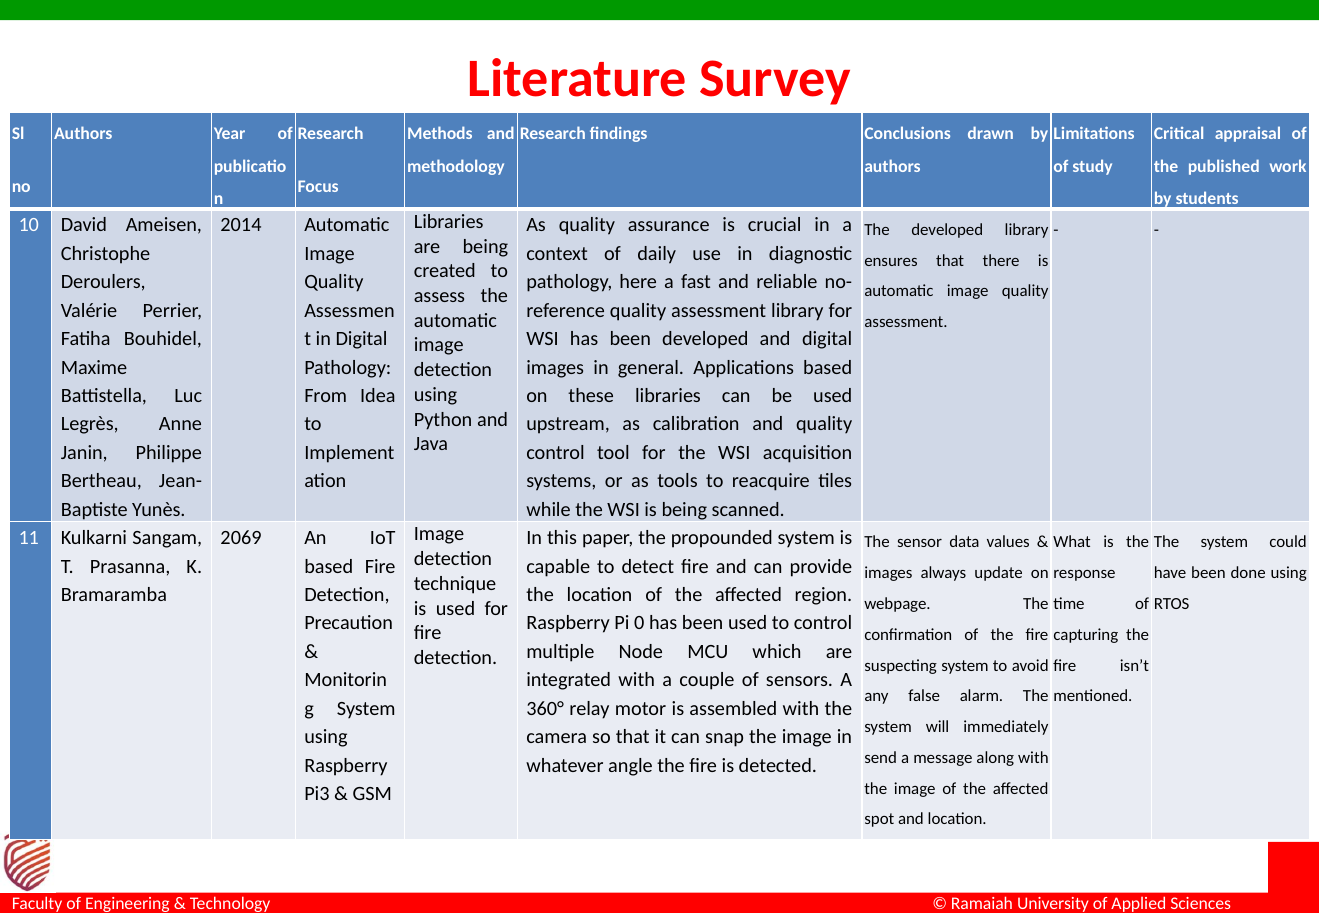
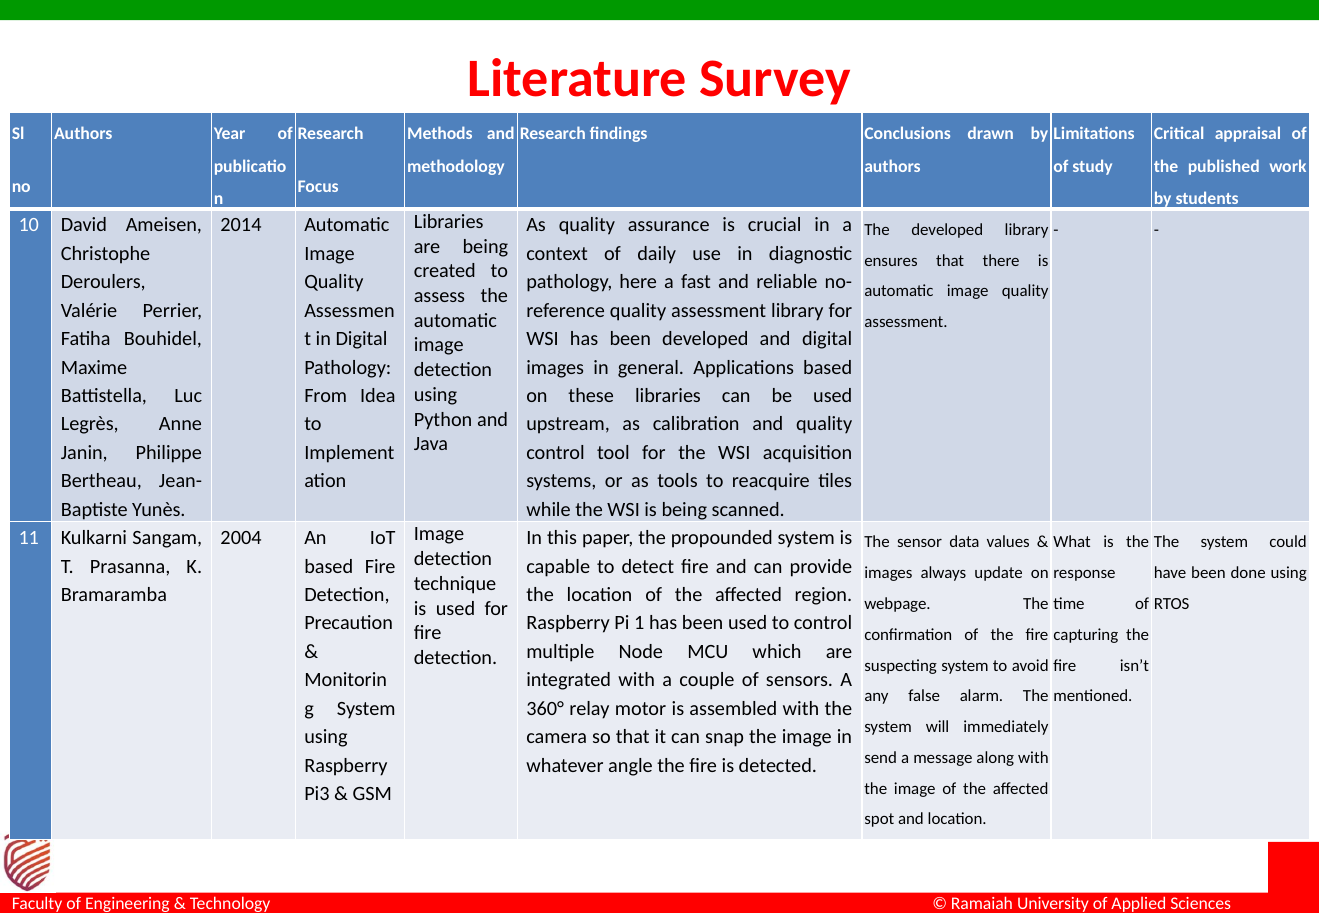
2069: 2069 -> 2004
0: 0 -> 1
